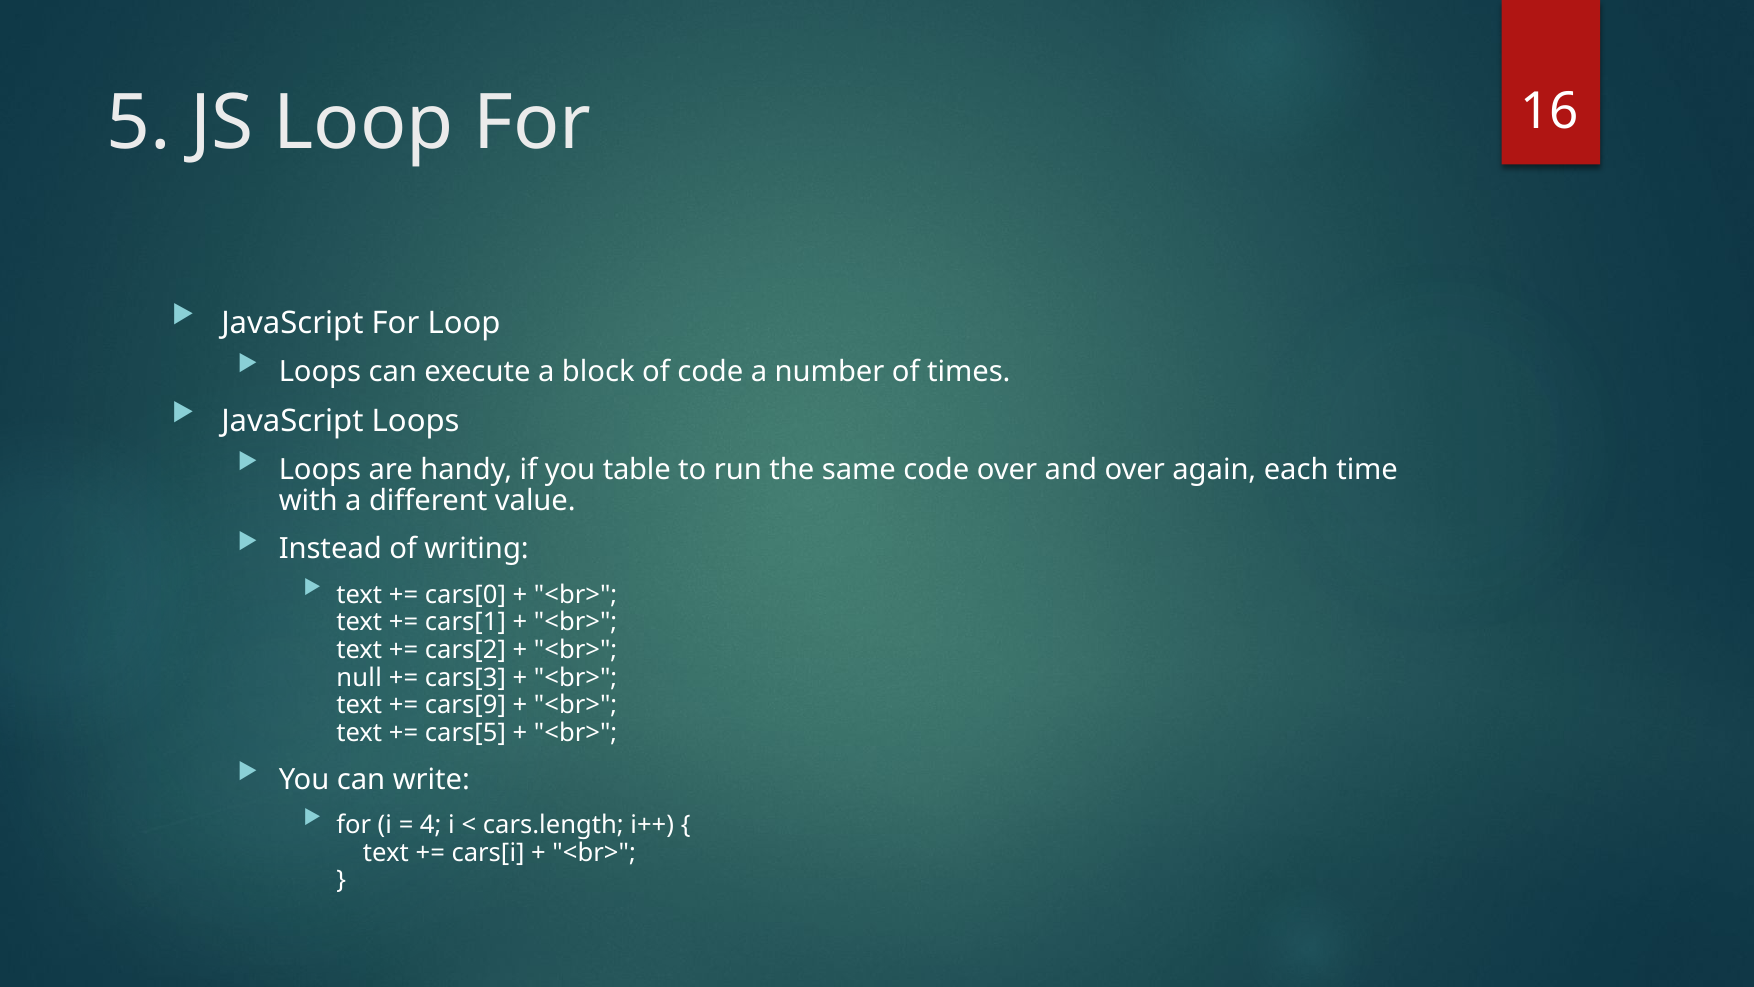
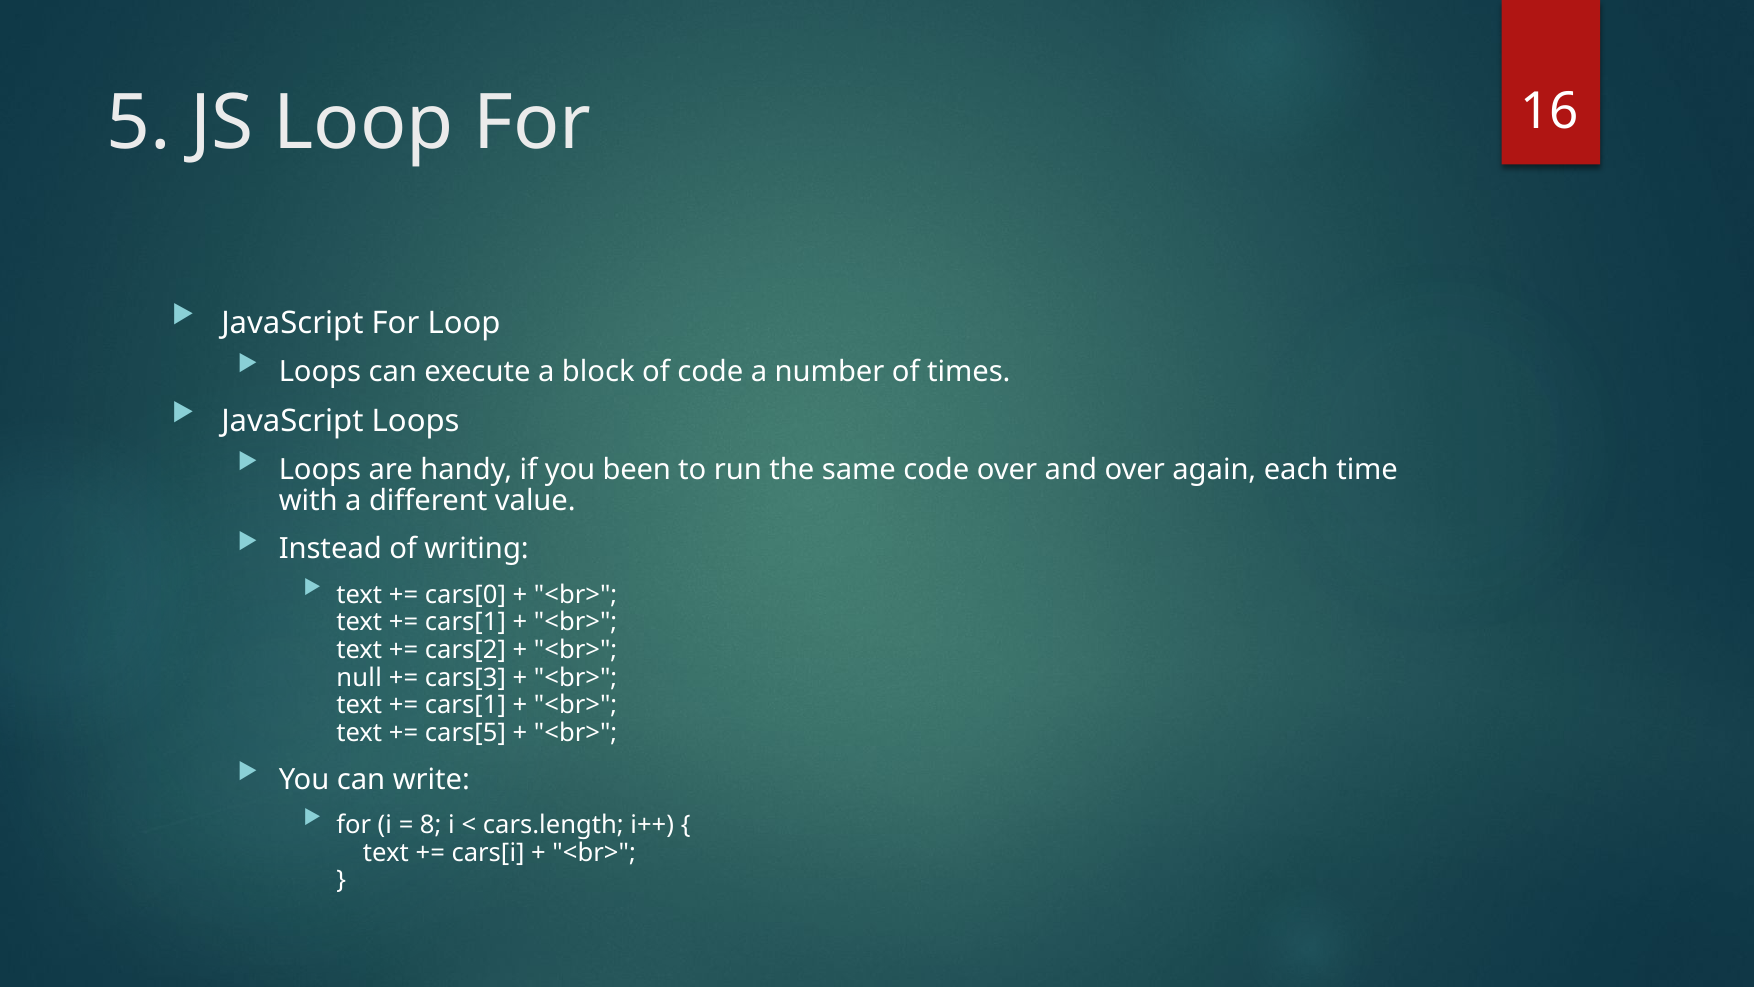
table: table -> been
cars[9 at (465, 705): cars[9 -> cars[1
4: 4 -> 8
